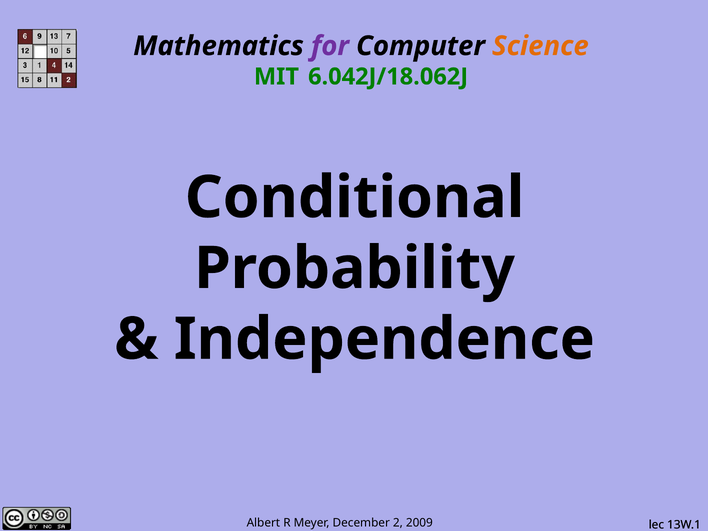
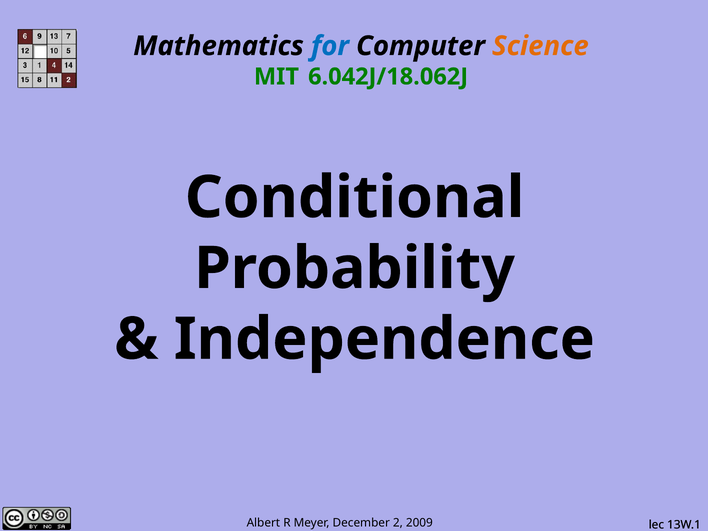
for colour: purple -> blue
